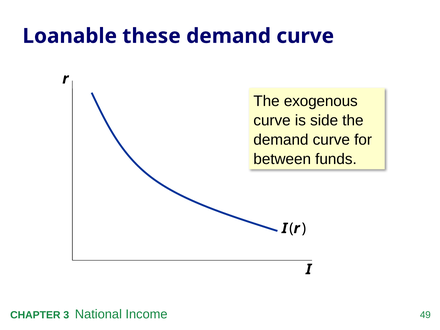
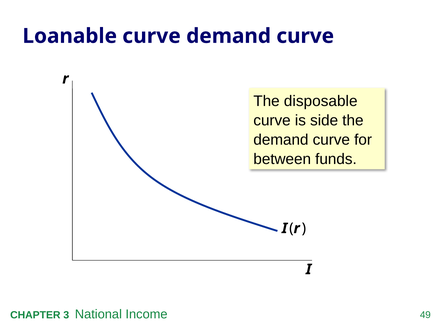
Loanable these: these -> curve
exogenous: exogenous -> disposable
